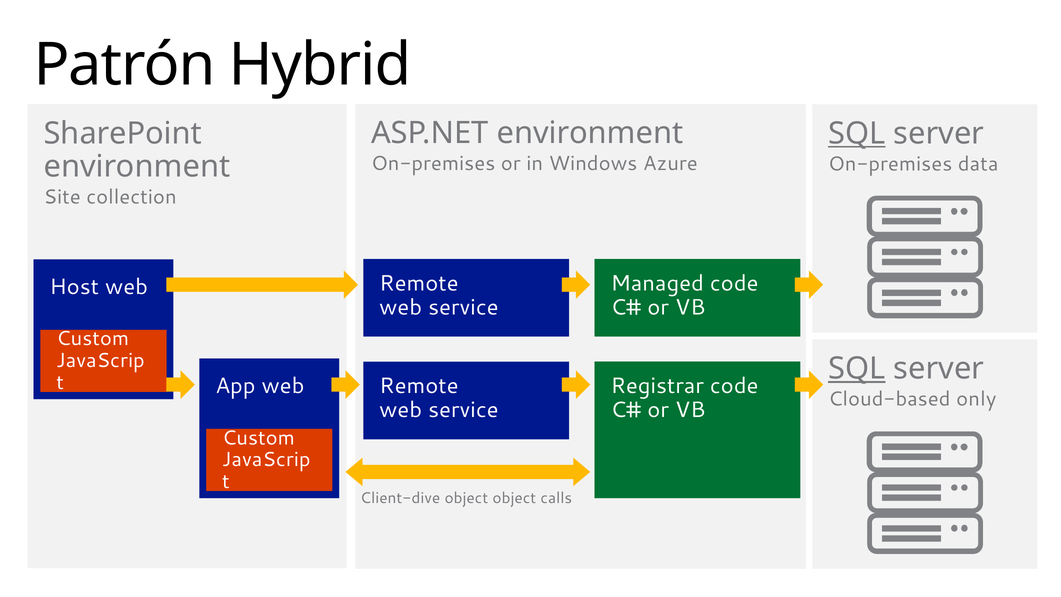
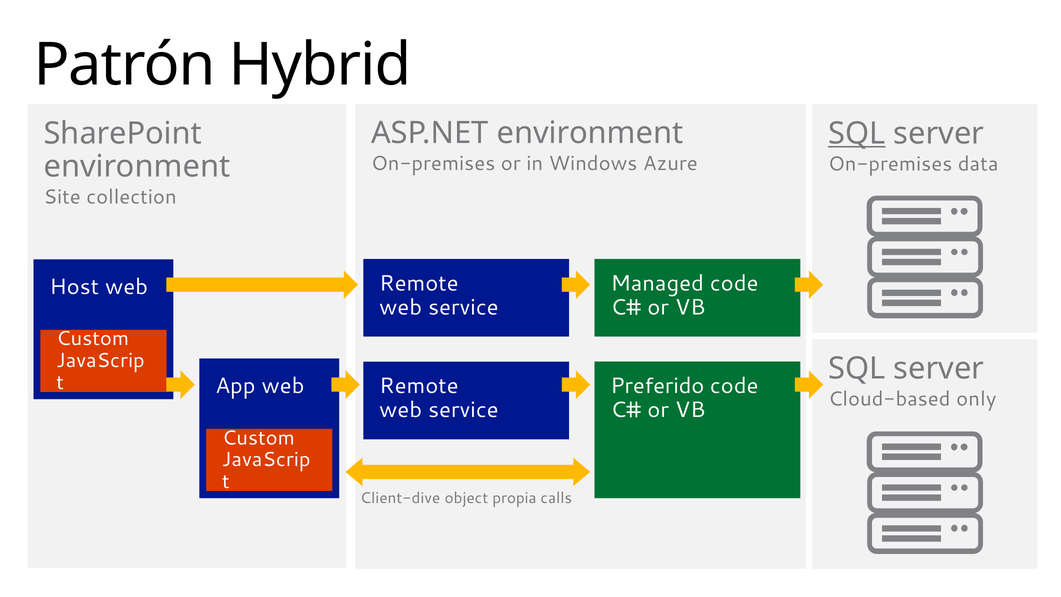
SQL at (857, 368) underline: present -> none
Registrar: Registrar -> Preferido
object object: object -> propia
